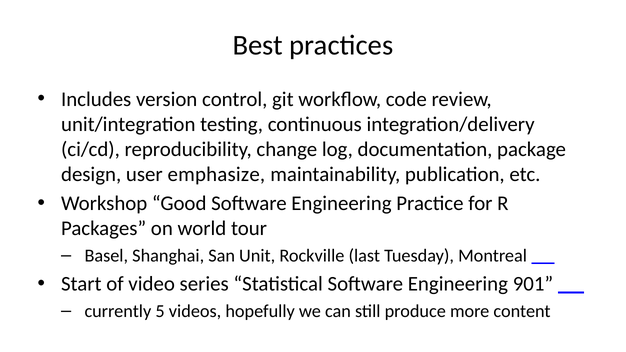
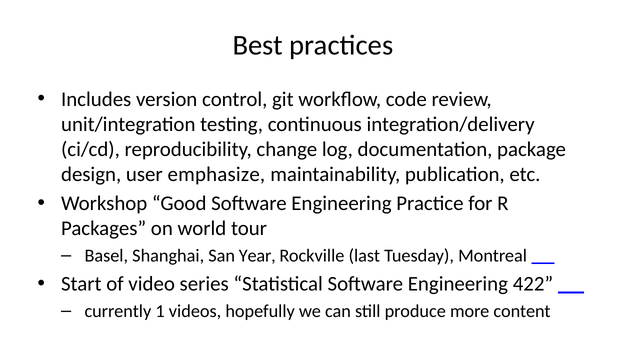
Unit: Unit -> Year
901: 901 -> 422
5: 5 -> 1
